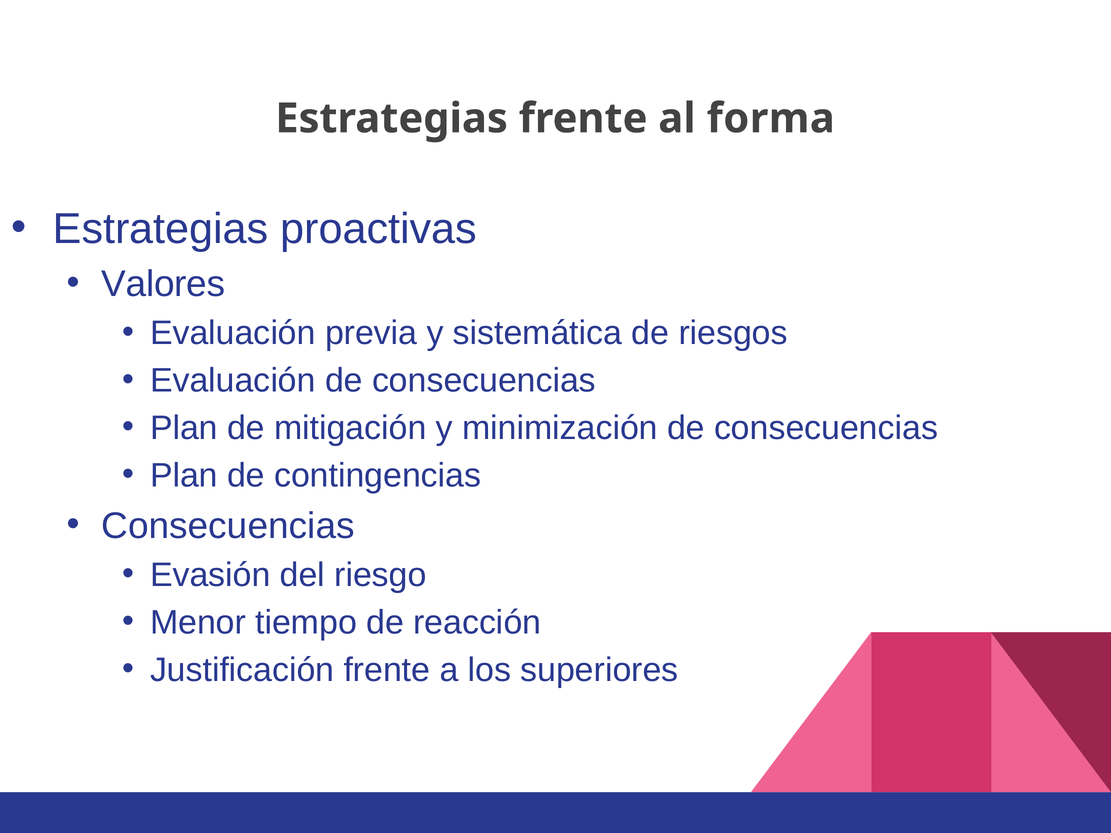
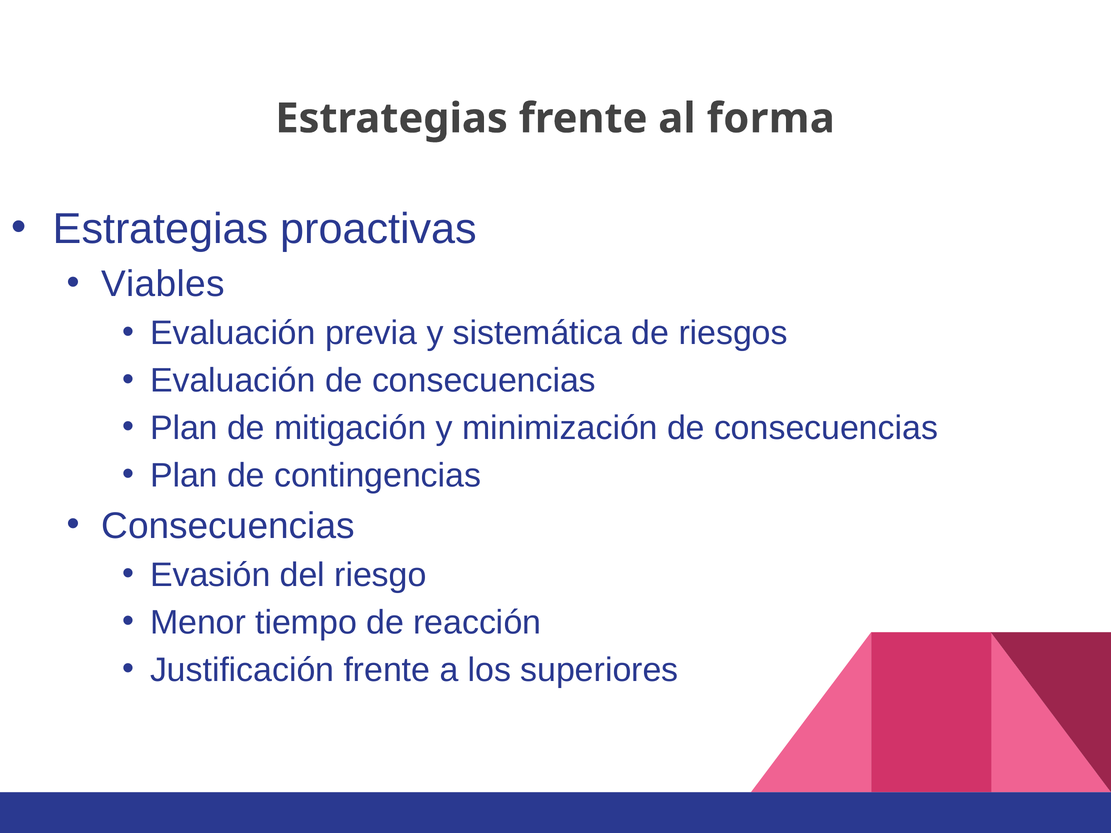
Valores: Valores -> Viables
